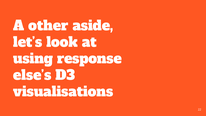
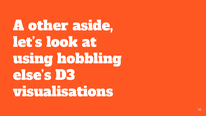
response: response -> hobbling
